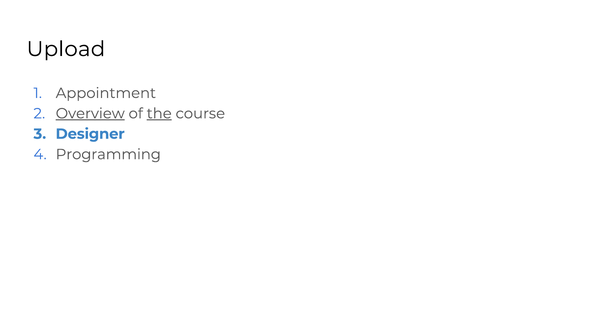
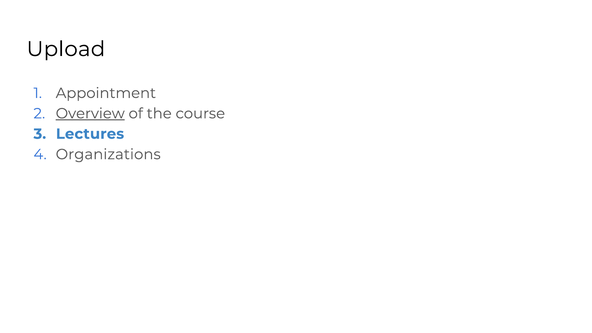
the underline: present -> none
Designer: Designer -> Lectures
Programming: Programming -> Organizations
